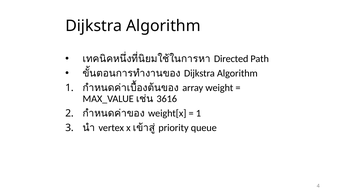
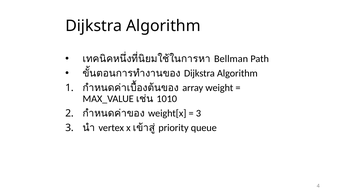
Directed: Directed -> Bellman
3616: 3616 -> 1010
1 at (198, 113): 1 -> 3
